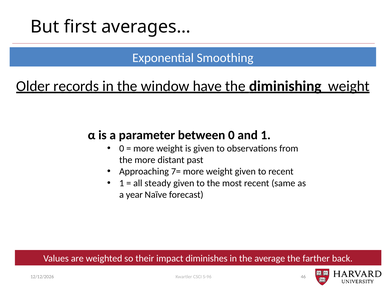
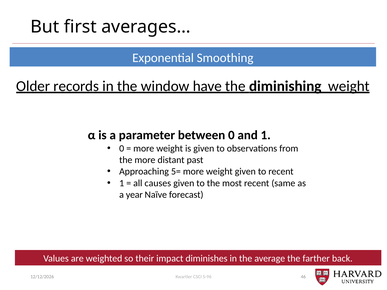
7=: 7= -> 5=
steady: steady -> causes
